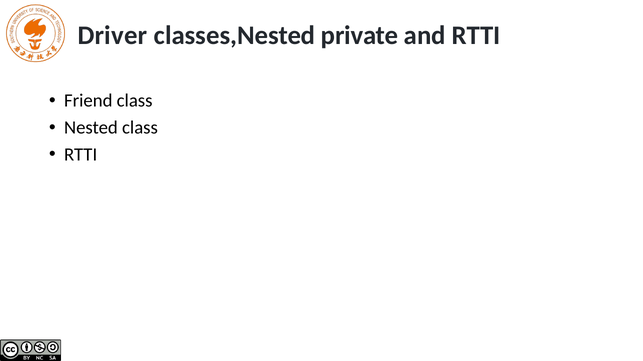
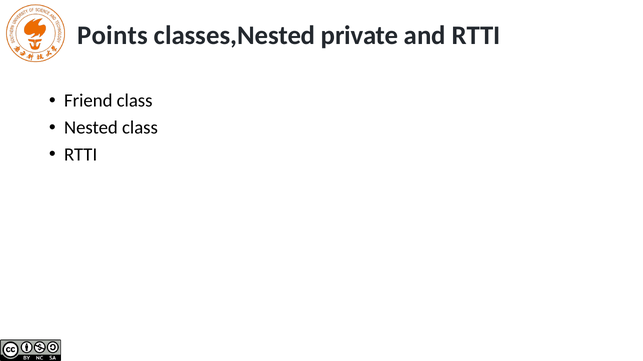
Driver: Driver -> Points
